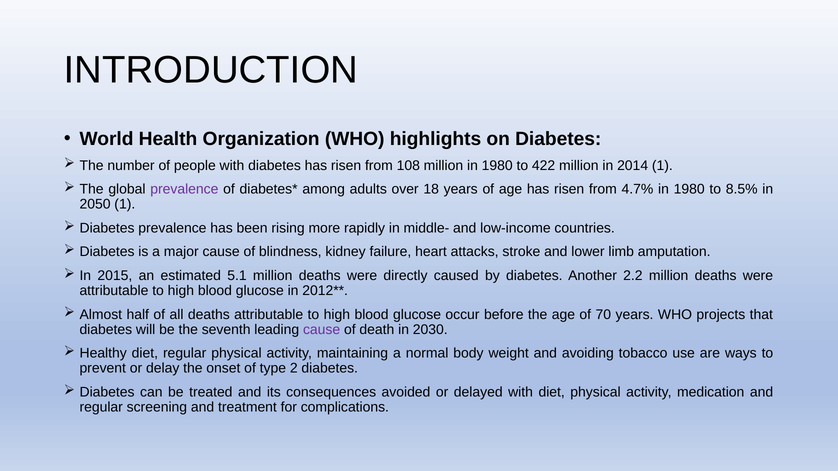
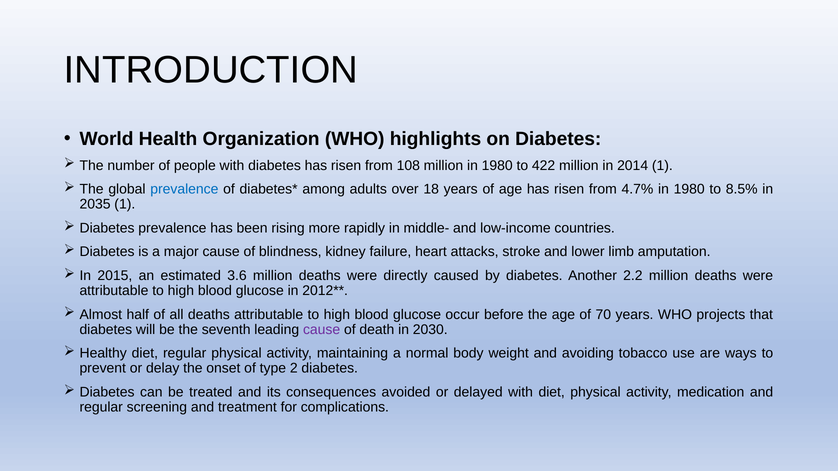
prevalence at (184, 189) colour: purple -> blue
2050: 2050 -> 2035
5.1: 5.1 -> 3.6
